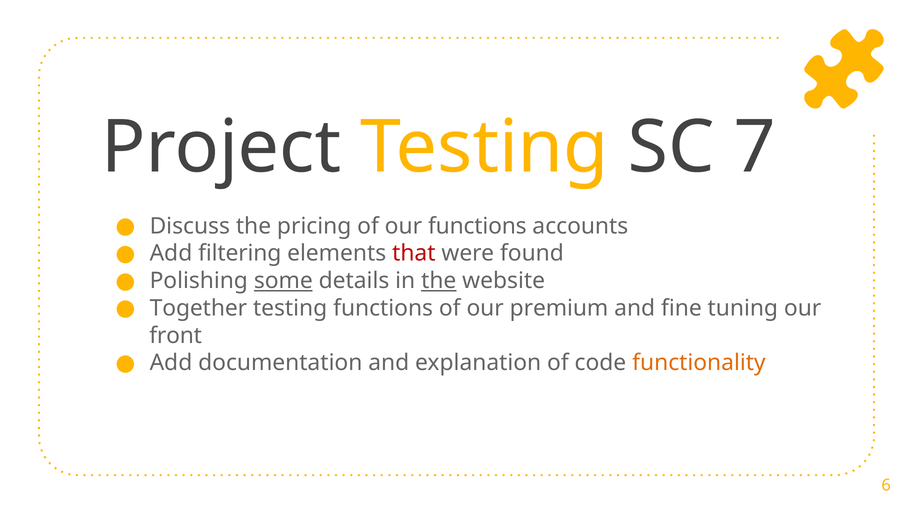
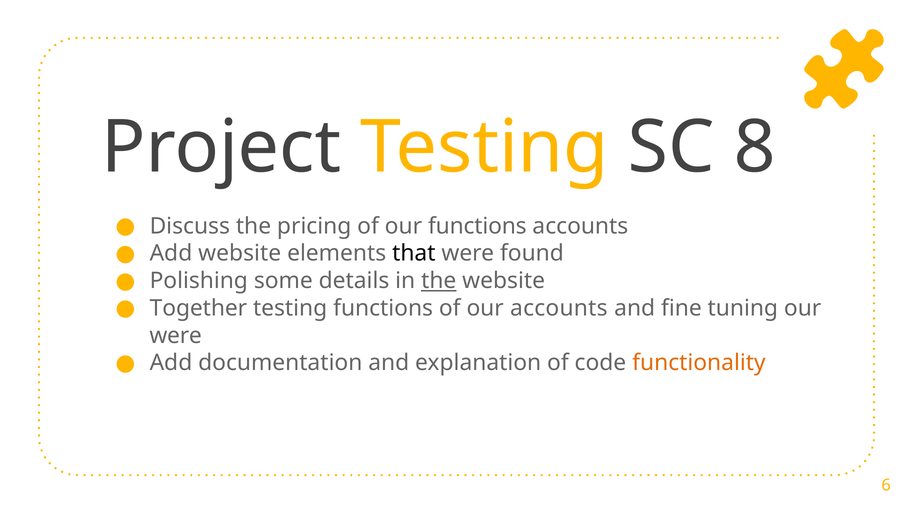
7: 7 -> 8
Add filtering: filtering -> website
that colour: red -> black
some underline: present -> none
our premium: premium -> accounts
front at (176, 336): front -> were
